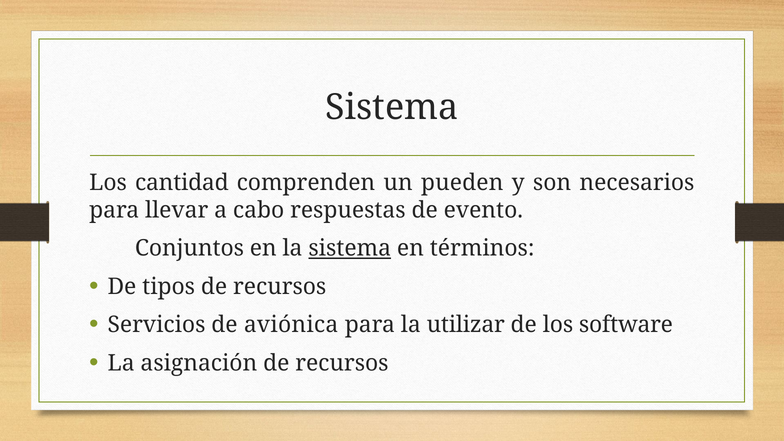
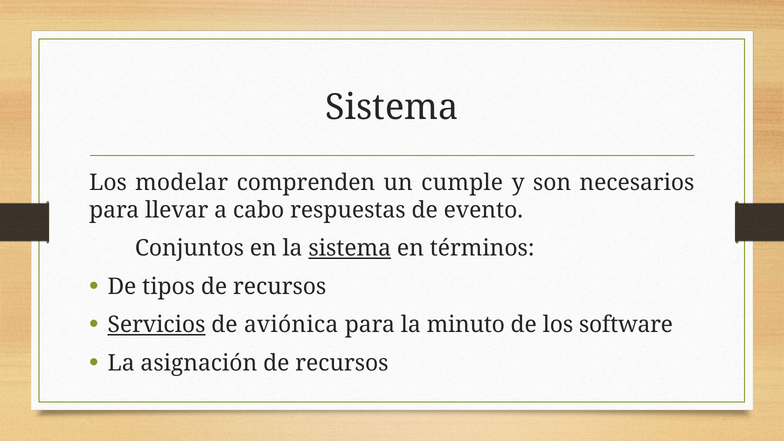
cantidad: cantidad -> modelar
pueden: pueden -> cumple
Servicios underline: none -> present
utilizar: utilizar -> minuto
